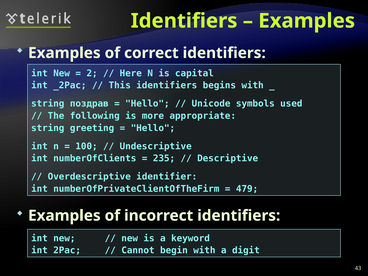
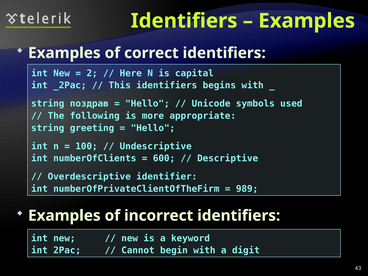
235: 235 -> 600
479: 479 -> 989
